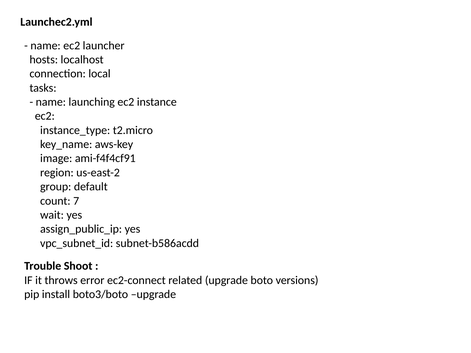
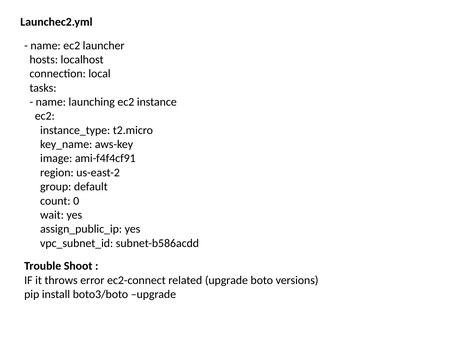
7: 7 -> 0
